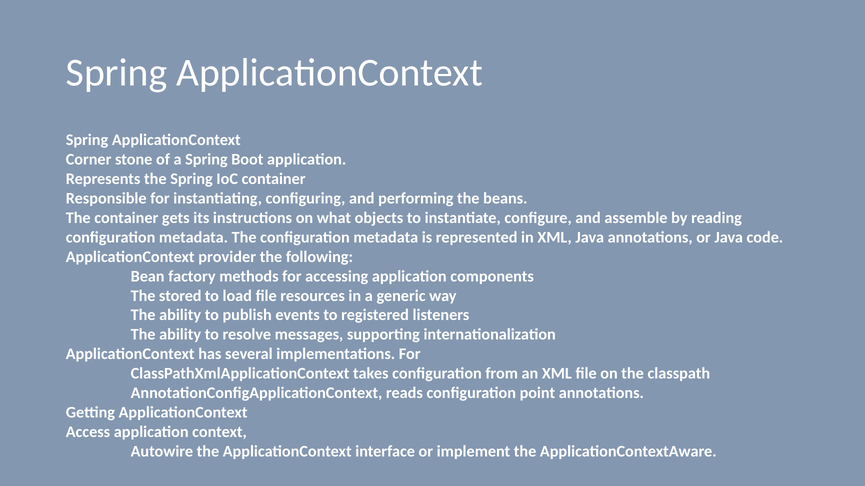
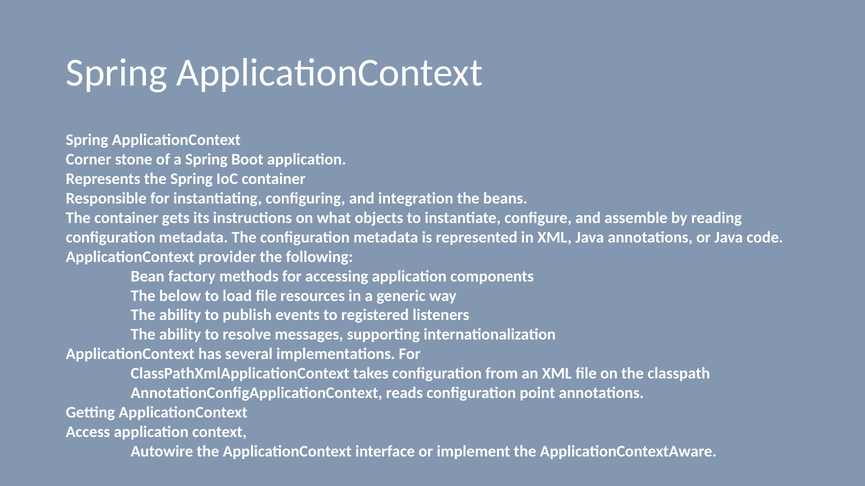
performing: performing -> integration
stored: stored -> below
